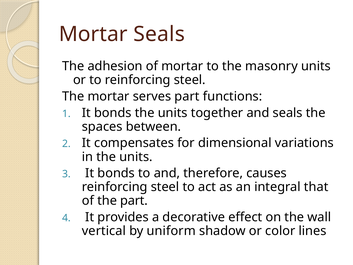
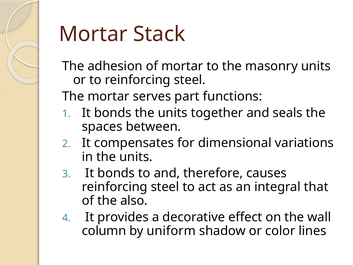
Mortar Seals: Seals -> Stack
the part: part -> also
vertical: vertical -> column
